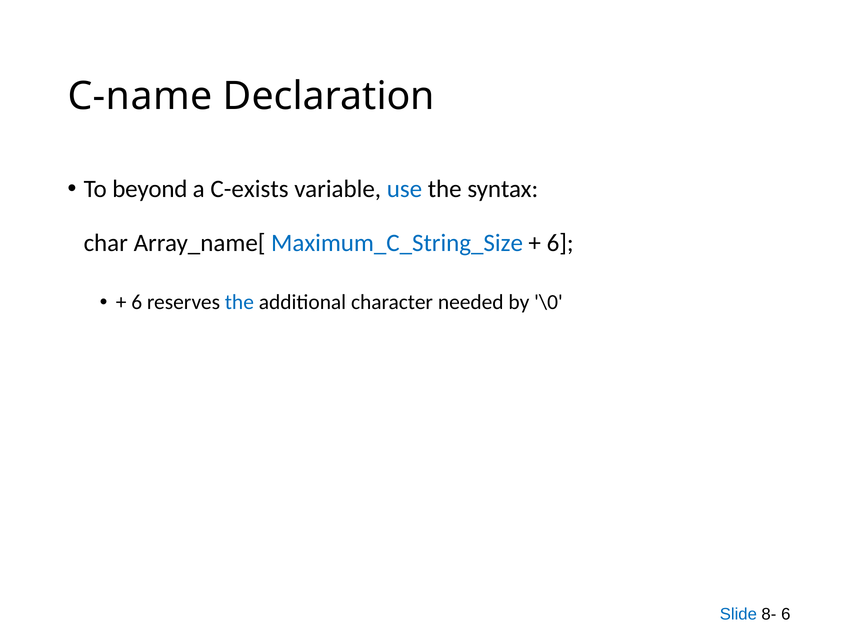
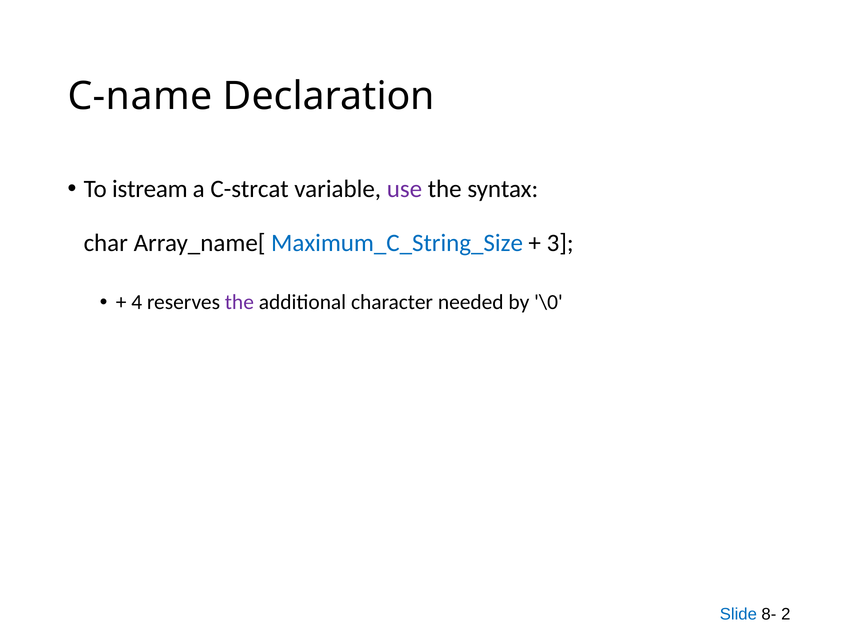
beyond: beyond -> istream
C-exists: C-exists -> C-strcat
use colour: blue -> purple
6 at (560, 243): 6 -> 3
6 at (137, 303): 6 -> 4
the at (239, 303) colour: blue -> purple
8- 6: 6 -> 2
